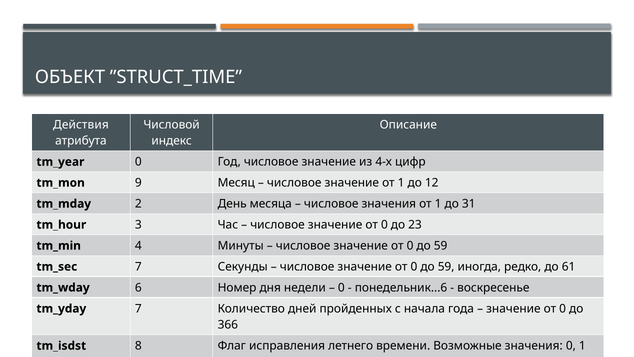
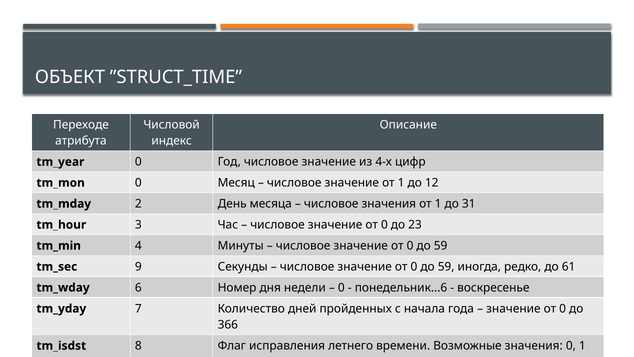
Действия: Действия -> Переходе
9 at (138, 183): 9 -> 0
7 at (138, 266): 7 -> 9
